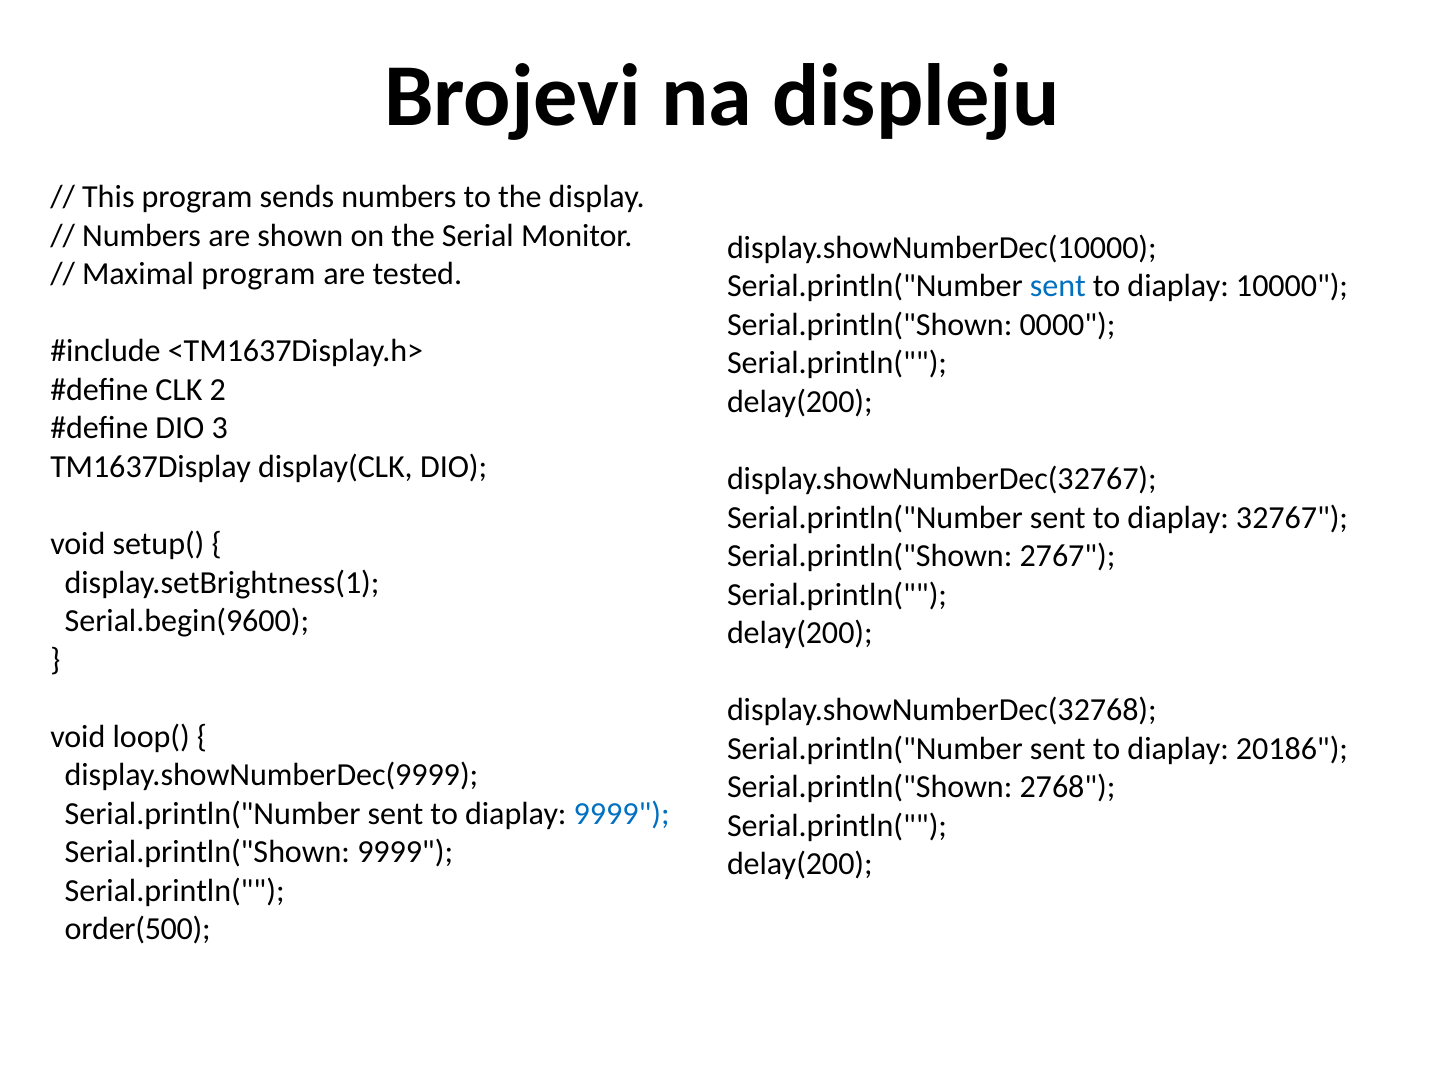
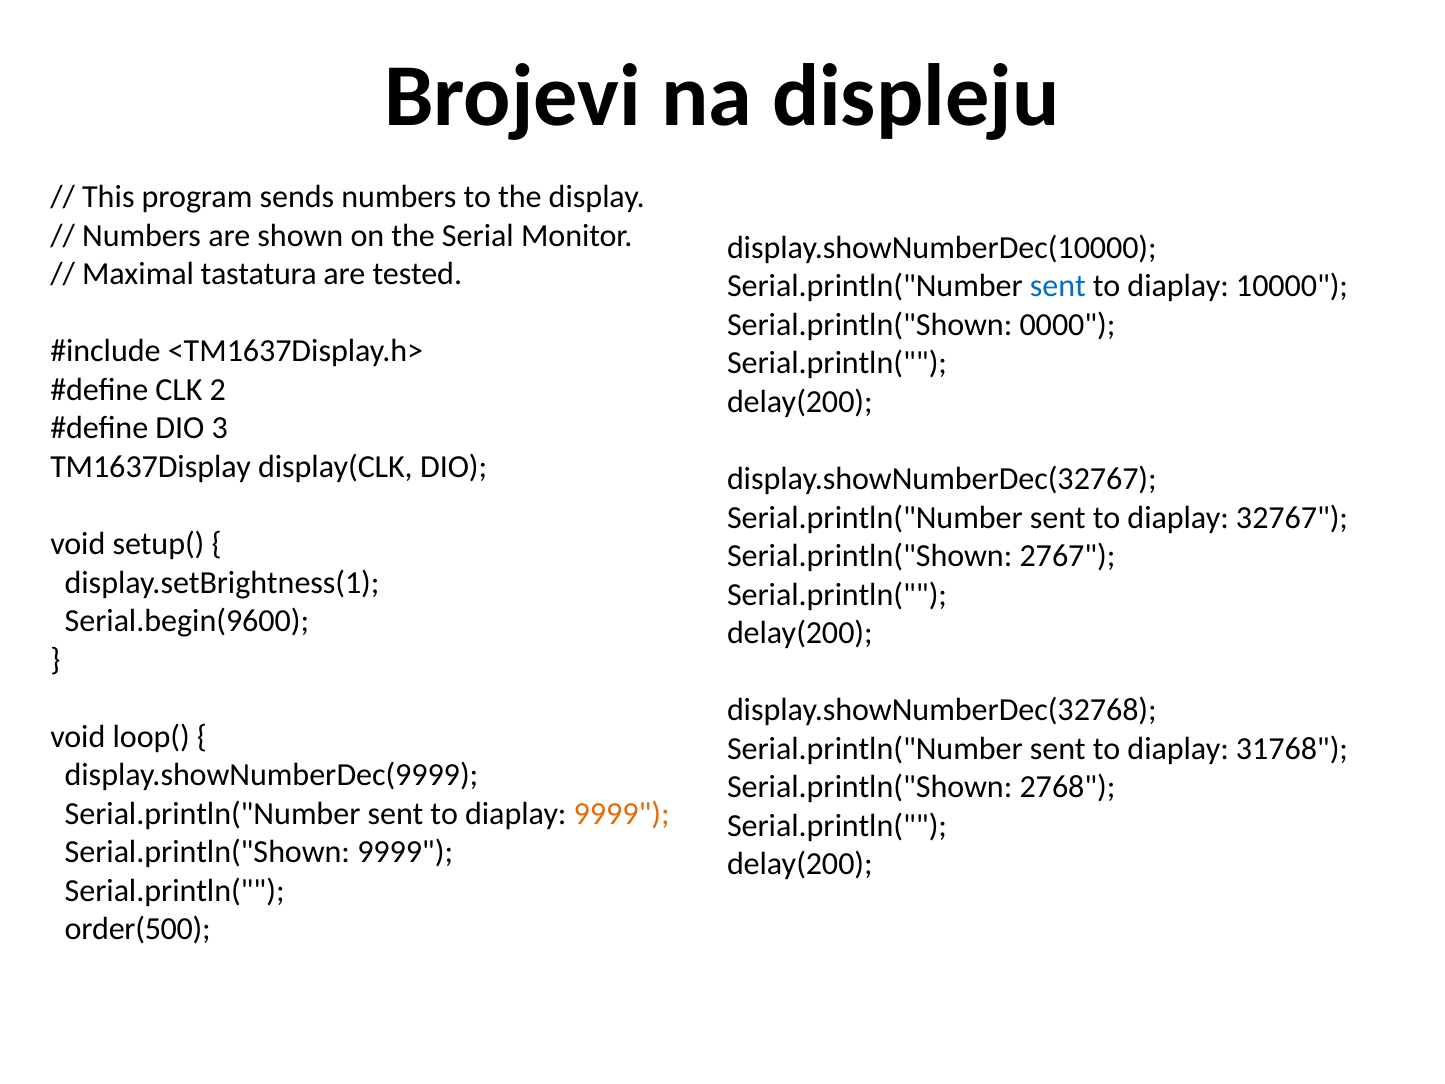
Maximal program: program -> tastatura
20186: 20186 -> 31768
9999 at (622, 813) colour: blue -> orange
